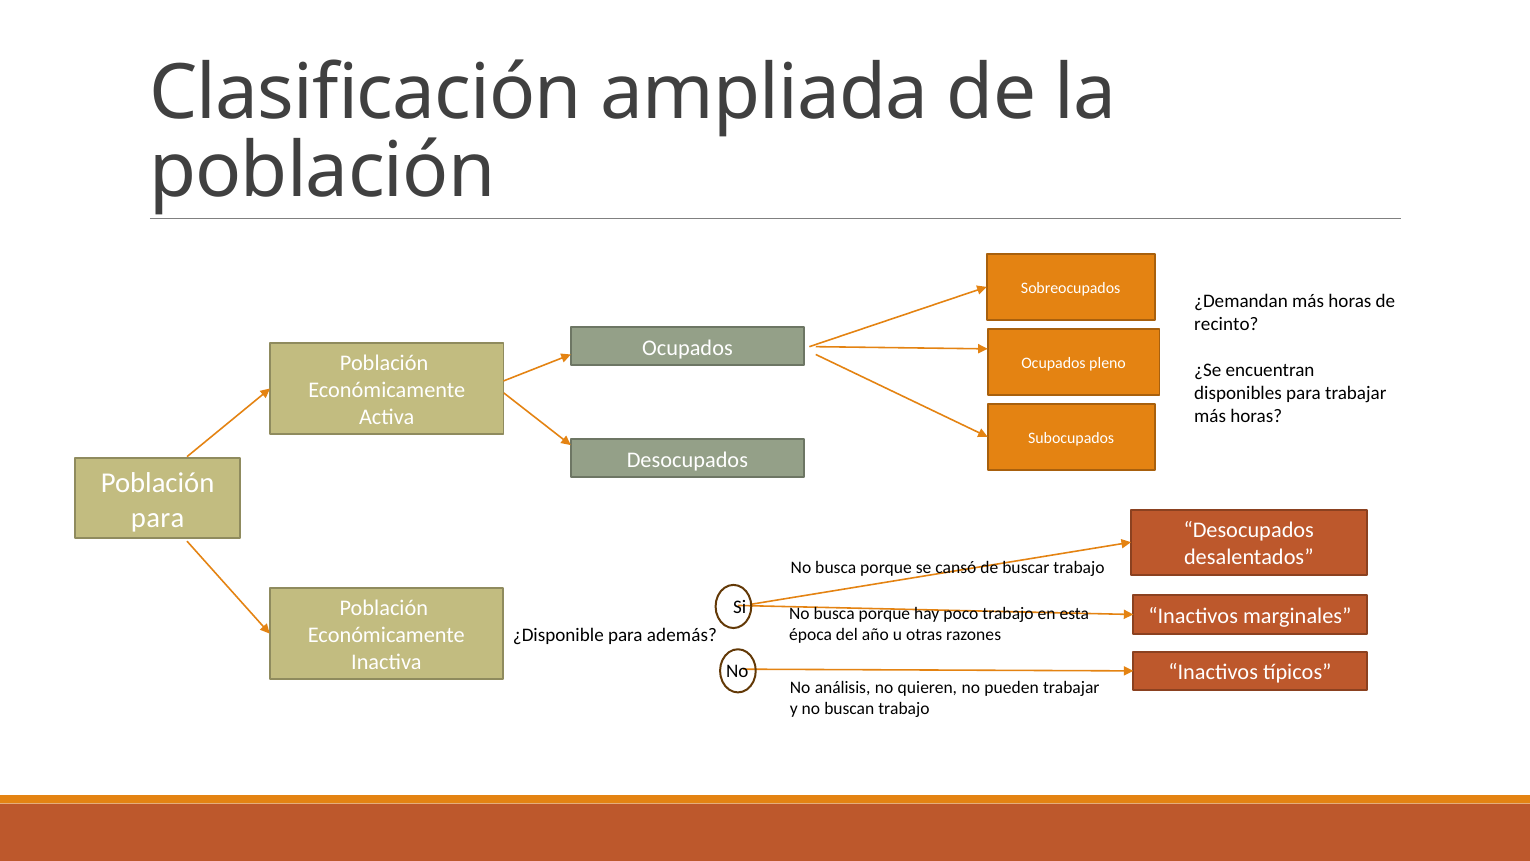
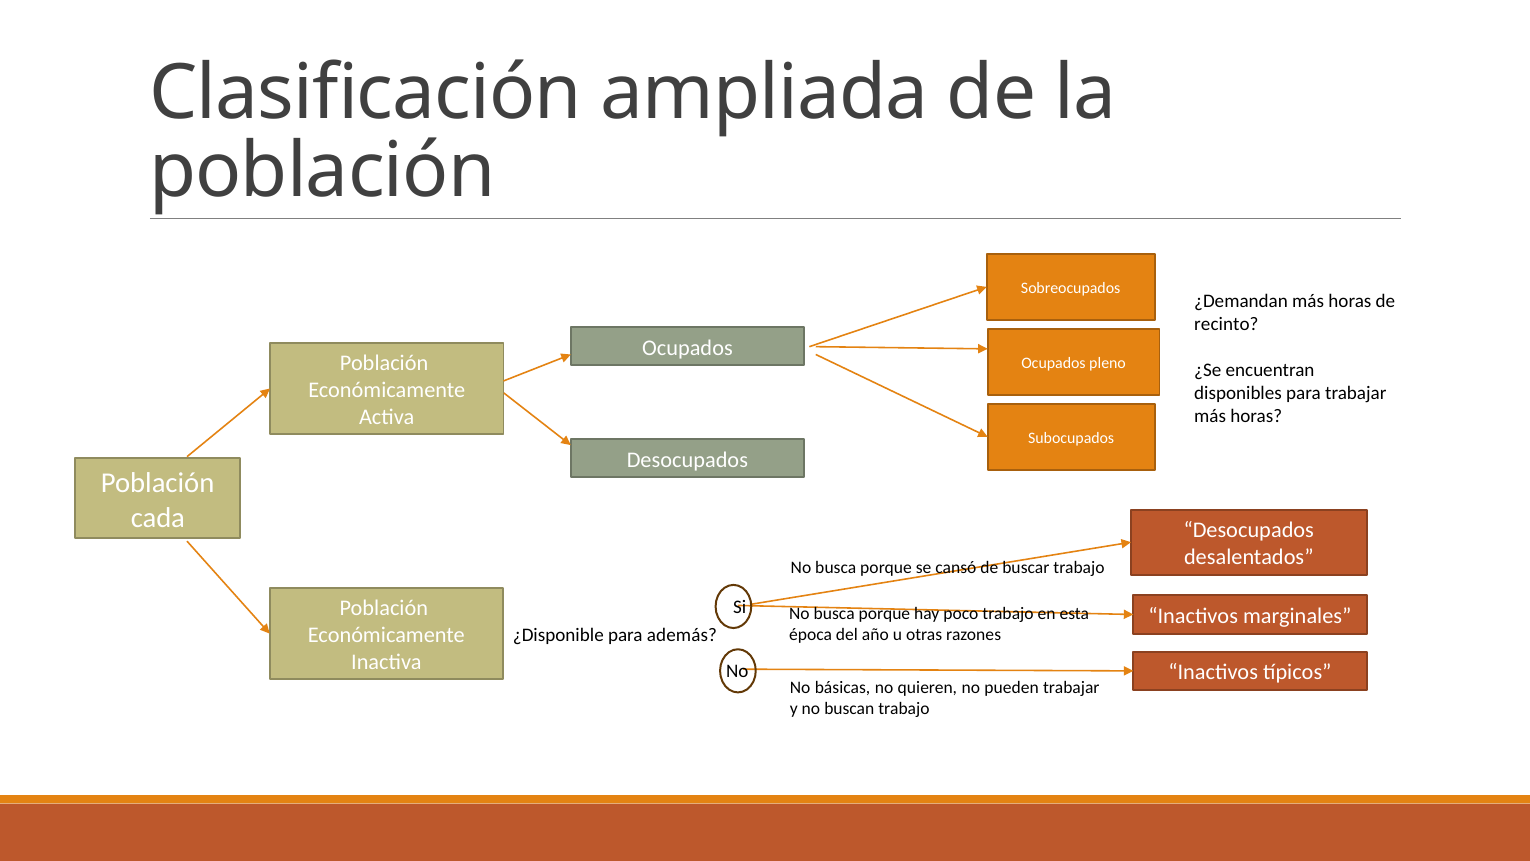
para at (158, 517): para -> cada
análisis: análisis -> básicas
